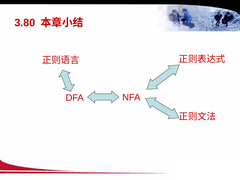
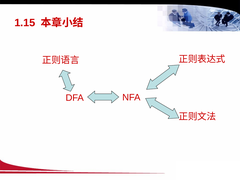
3.80: 3.80 -> 1.15
